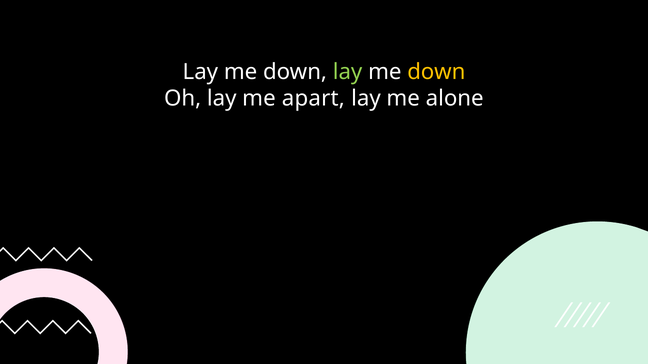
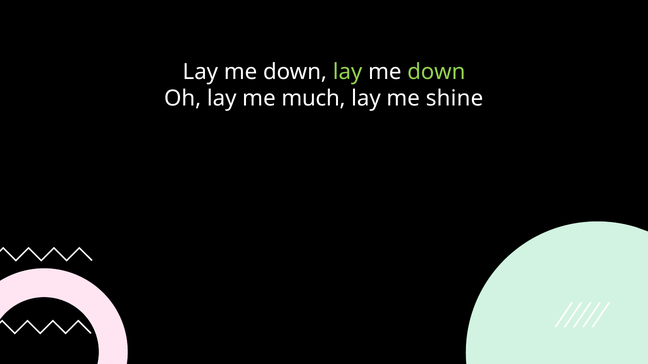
down at (436, 72) colour: yellow -> light green
apart: apart -> much
alone: alone -> shine
